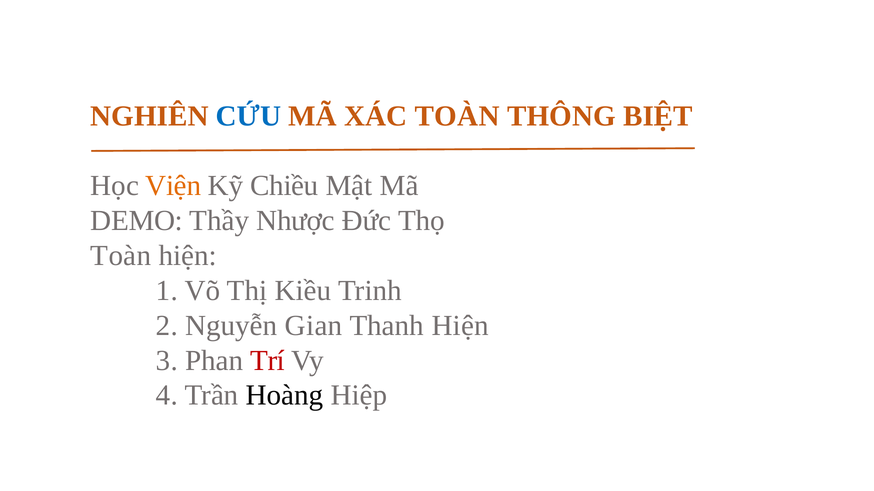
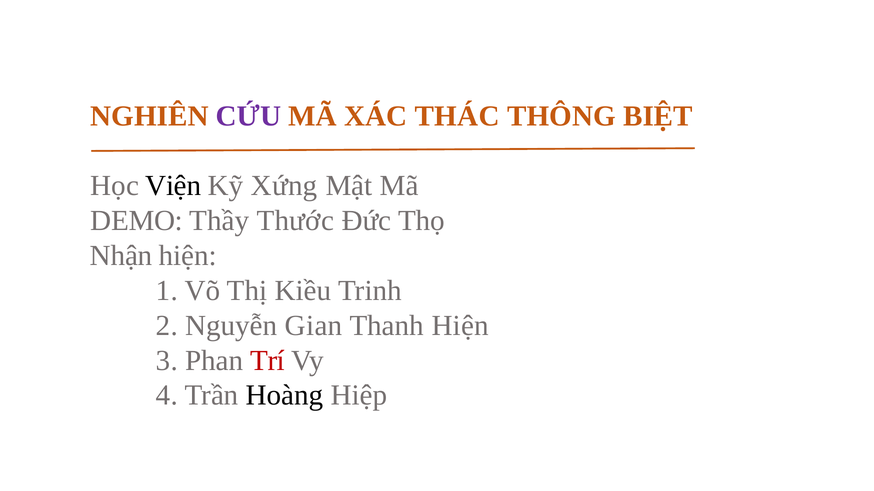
CỨU colour: blue -> purple
XÁC TOÀN: TOÀN -> THÁC
Viện colour: orange -> black
Chiều: Chiều -> Xứng
Nhược: Nhược -> Thước
Toàn at (121, 256): Toàn -> Nhận
